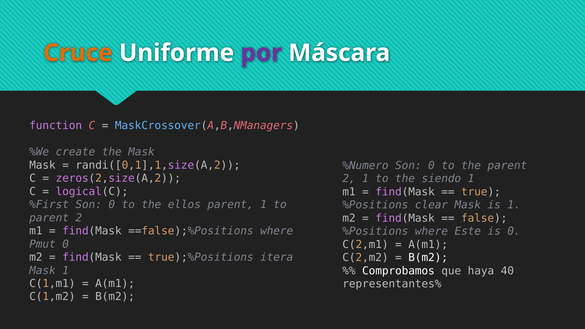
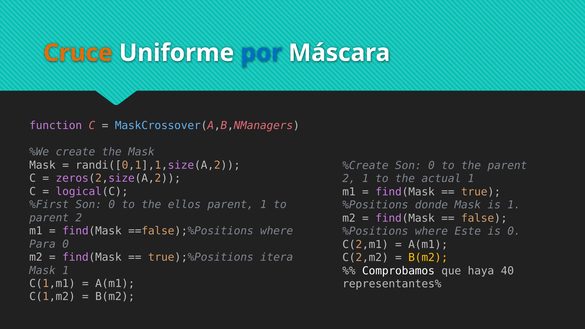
por colour: purple -> blue
%Numero: %Numero -> %Create
siendo: siendo -> actual
clear: clear -> donde
Pmut: Pmut -> Para
B(m2 at (428, 258) colour: white -> yellow
